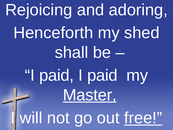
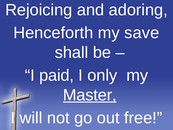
shed: shed -> save
paid at (102, 75): paid -> only
free underline: present -> none
